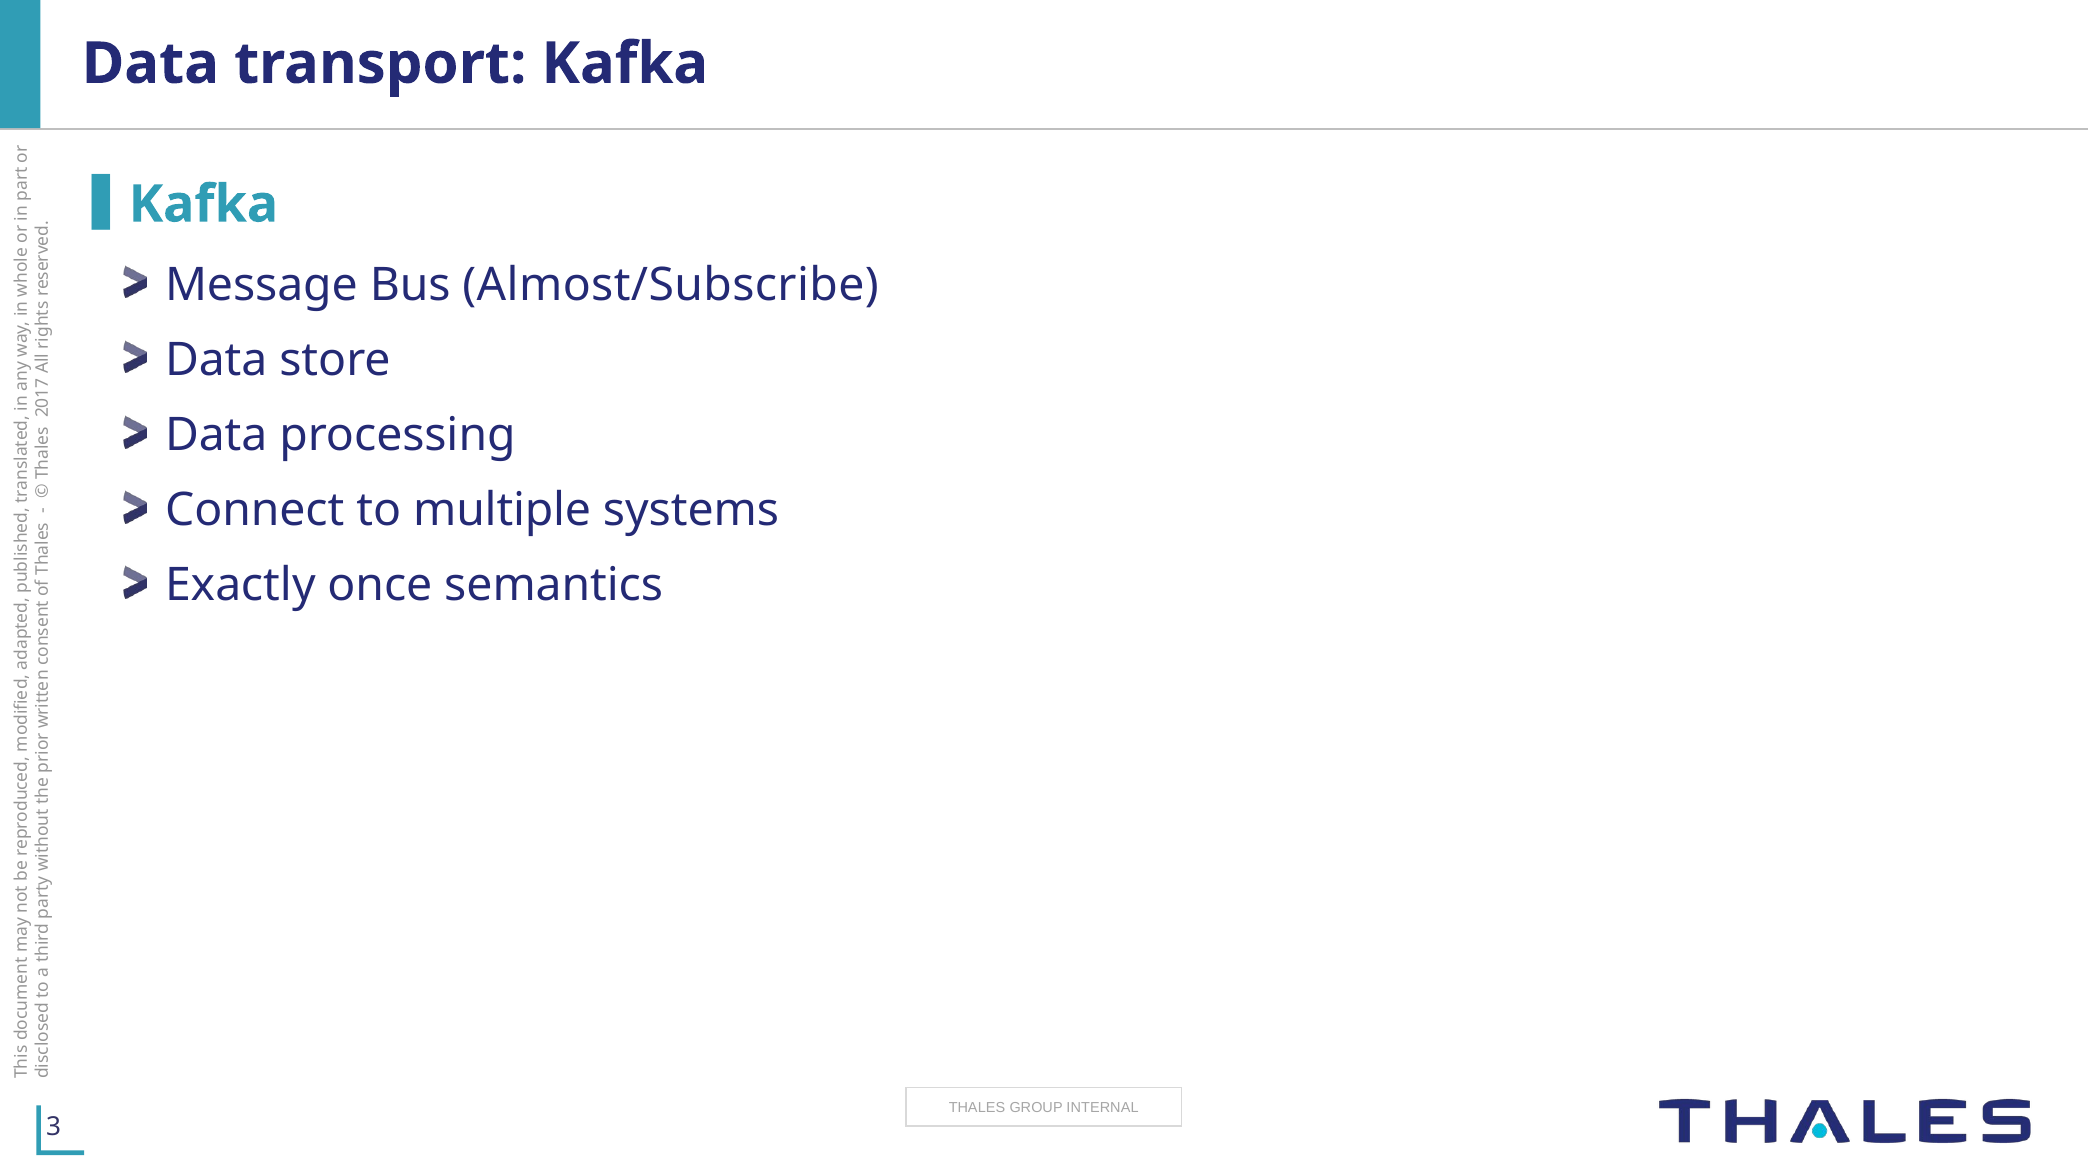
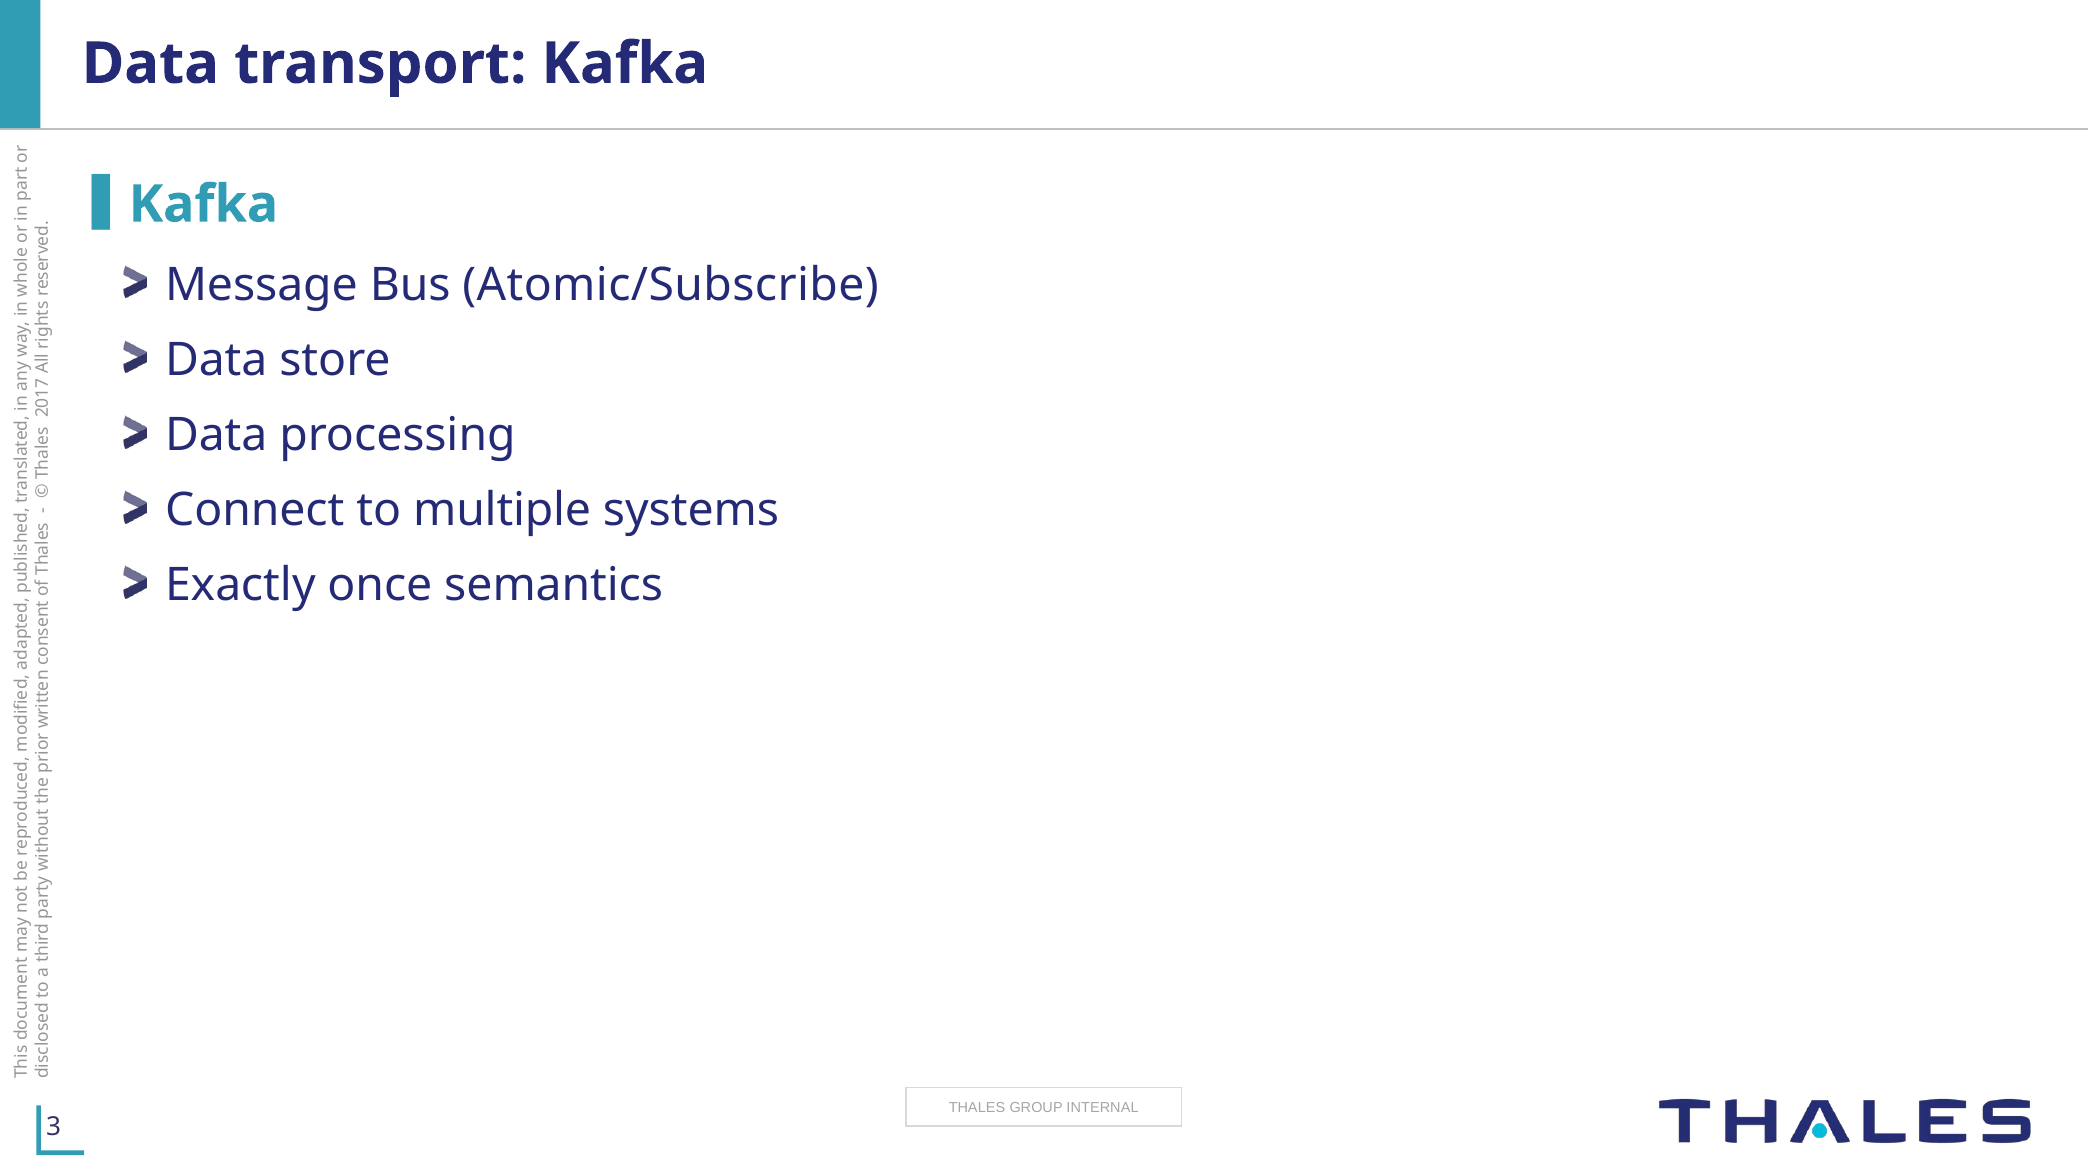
Almost/Subscribe: Almost/Subscribe -> Atomic/Subscribe
